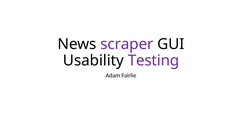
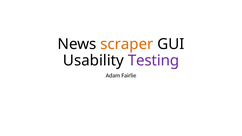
scraper colour: purple -> orange
